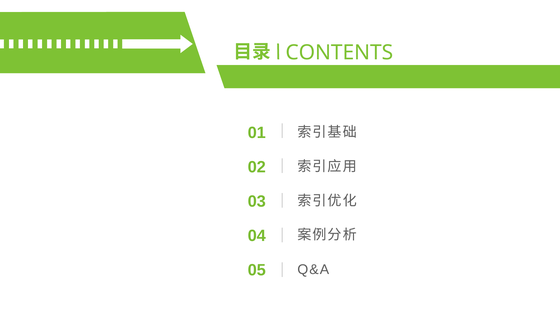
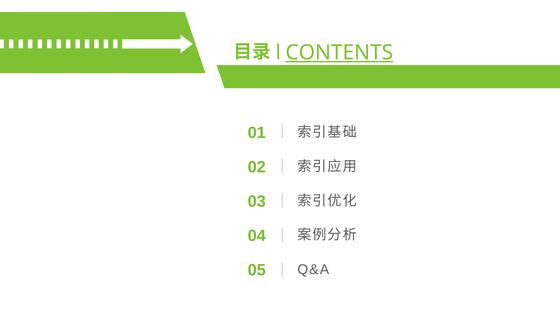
CONTENTS underline: none -> present
